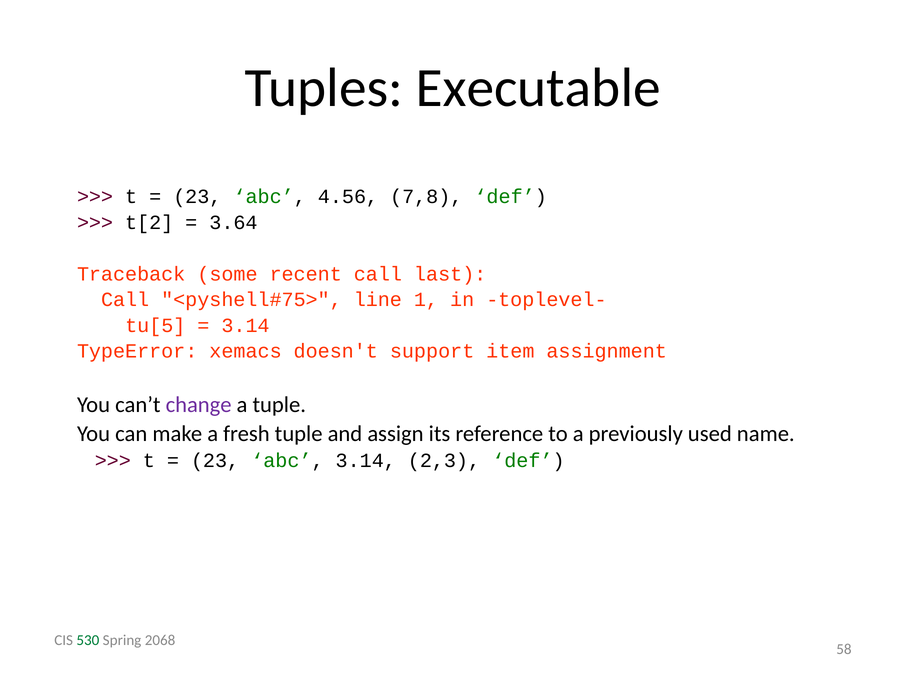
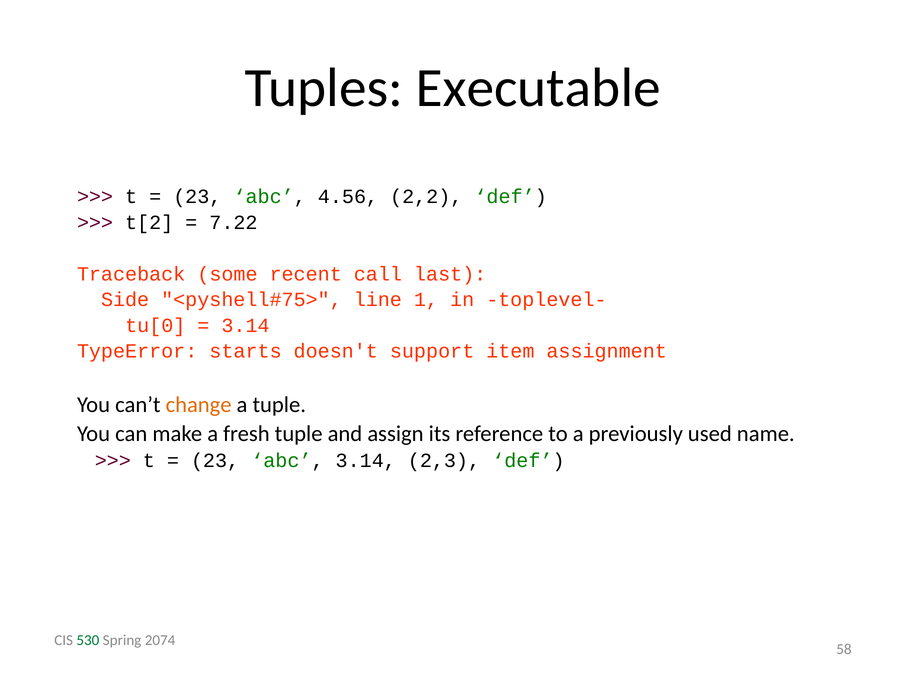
7,8: 7,8 -> 2,2
3.64: 3.64 -> 7.22
Call at (125, 299): Call -> Side
tu[5: tu[5 -> tu[0
xemacs: xemacs -> starts
change colour: purple -> orange
2068: 2068 -> 2074
